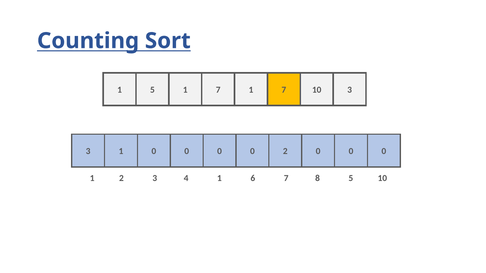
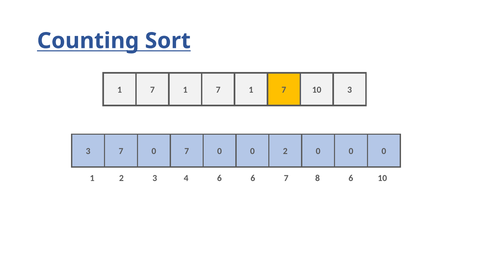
5 at (152, 90): 5 -> 7
3 1: 1 -> 7
0 at (187, 151): 0 -> 7
4 1: 1 -> 6
8 5: 5 -> 6
